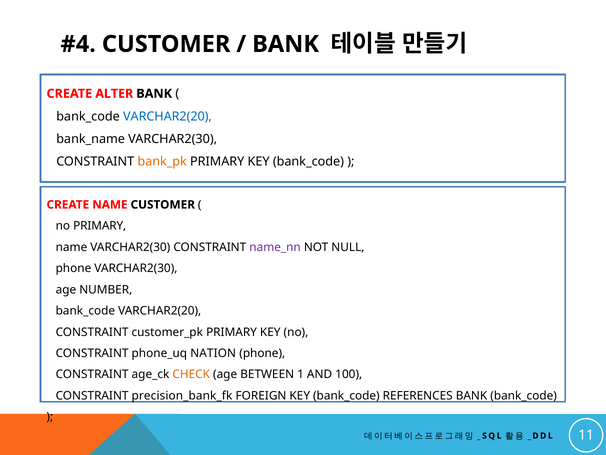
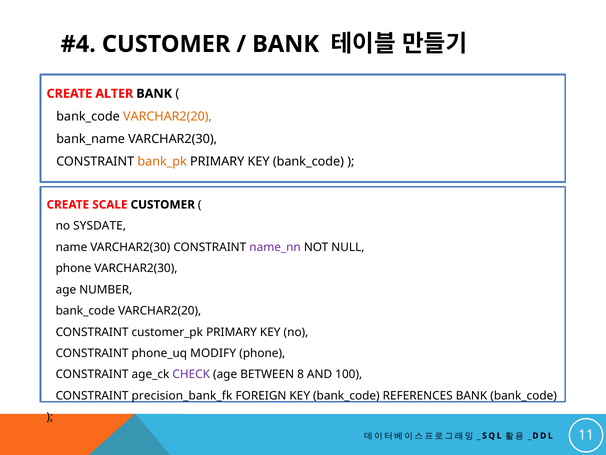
VARCHAR2(20 at (167, 116) colour: blue -> orange
CREATE NAME: NAME -> SCALE
no PRIMARY: PRIMARY -> SYSDATE
NATION: NATION -> MODIFY
CHECK colour: orange -> purple
1: 1 -> 8
